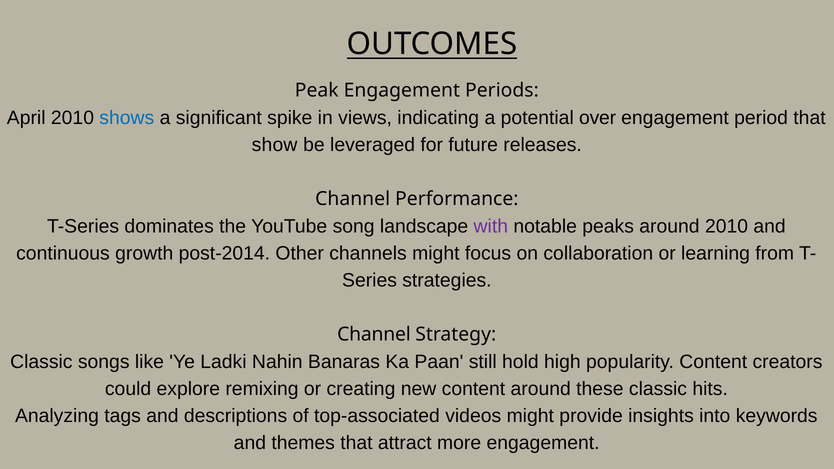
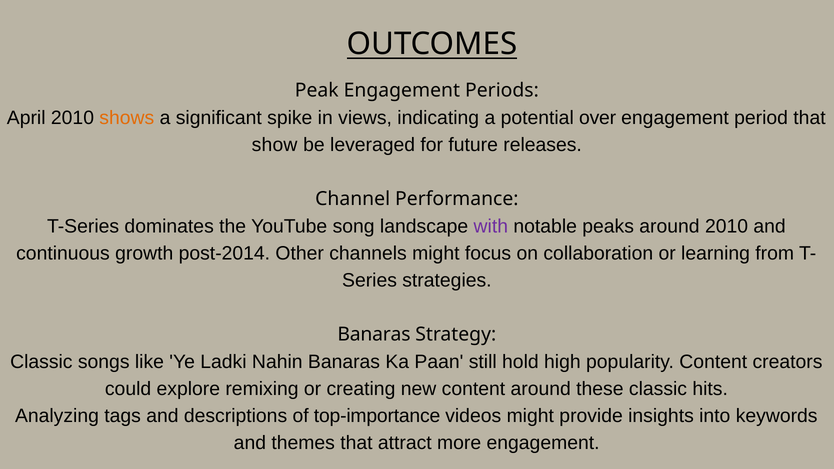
shows colour: blue -> orange
Channel at (374, 335): Channel -> Banaras
top-associated: top-associated -> top-importance
